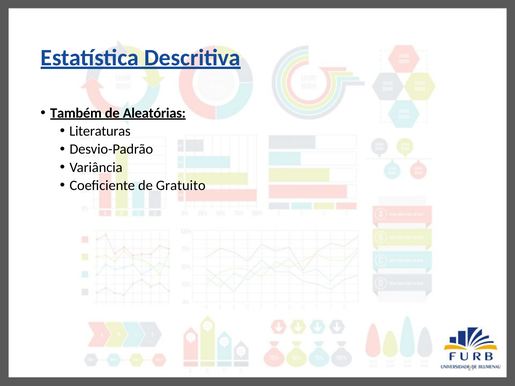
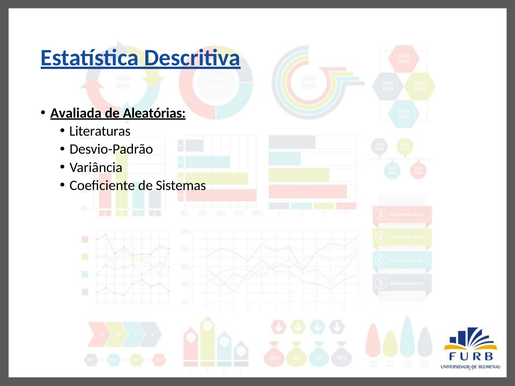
Também: Também -> Avaliada
Gratuito: Gratuito -> Sistemas
